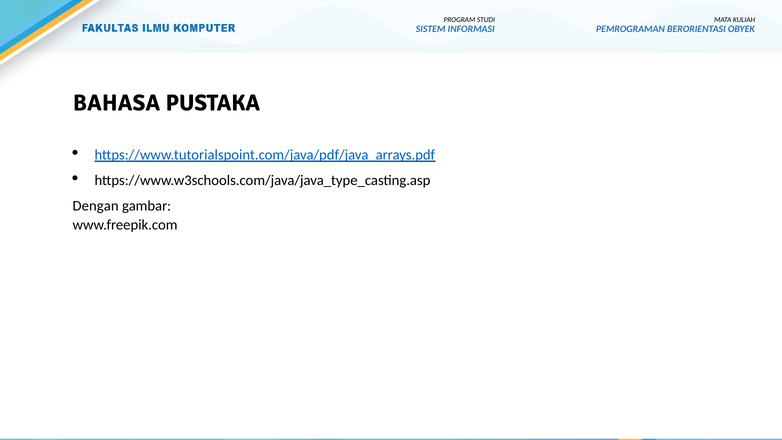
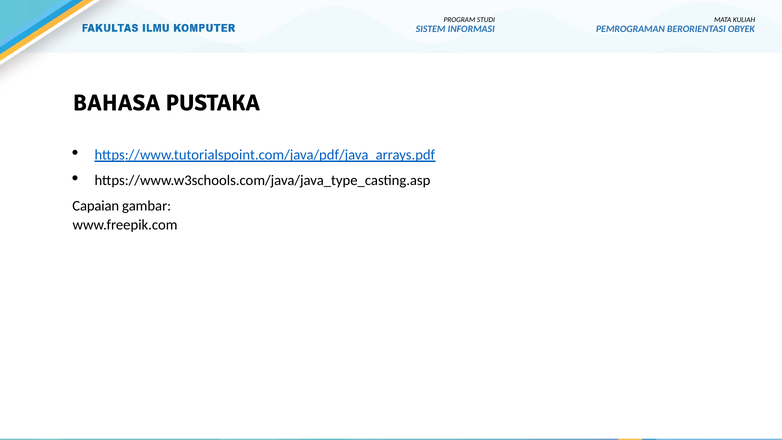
Dengan: Dengan -> Capaian
